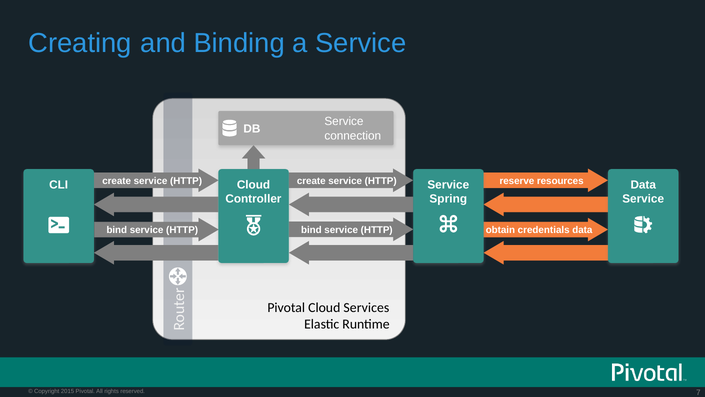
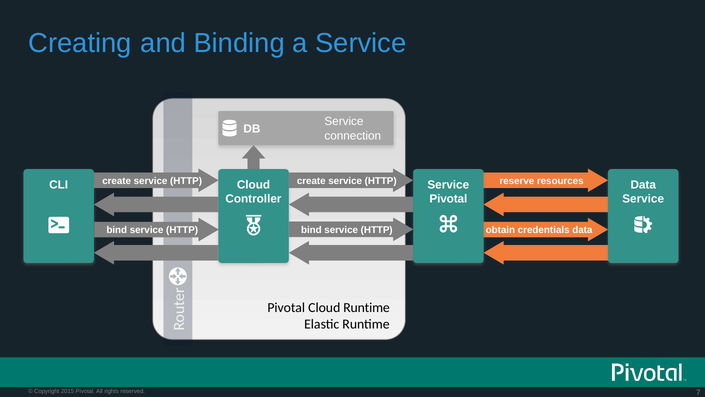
Spring at (448, 199): Spring -> Pivotal
Cloud Services: Services -> Runtime
